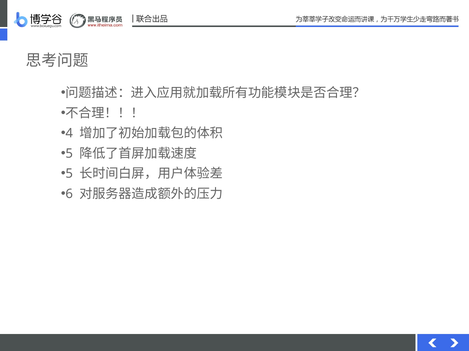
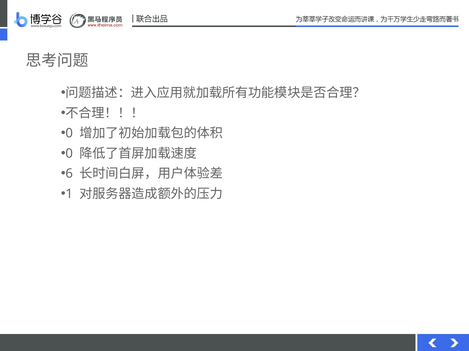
4 at (69, 134): 4 -> 0
5 at (69, 154): 5 -> 0
5 at (69, 174): 5 -> 6
6: 6 -> 1
